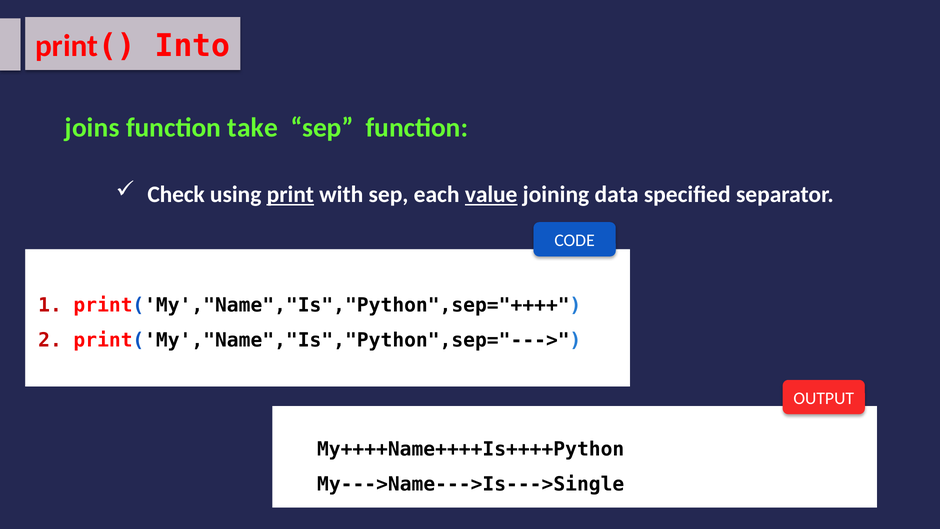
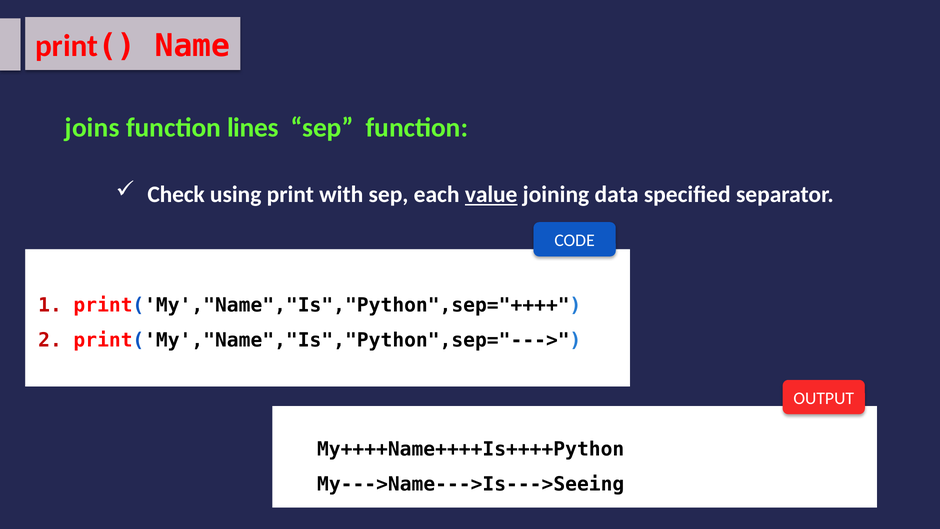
Into: Into -> Name
take: take -> lines
print underline: present -> none
My--->Name--->Is--->Single: My--->Name--->Is--->Single -> My--->Name--->Is--->Seeing
